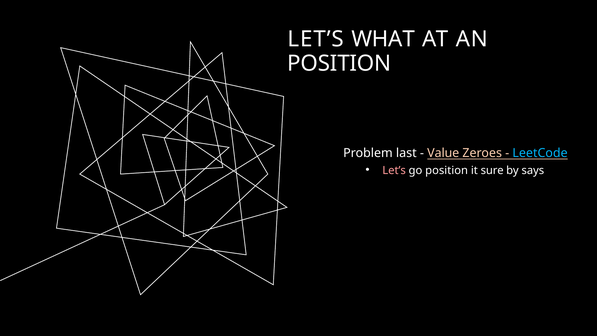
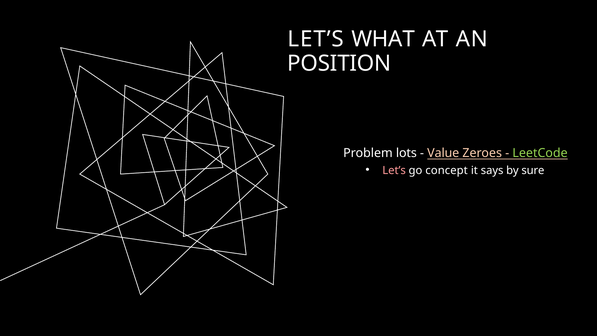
last: last -> lots
LeetCode colour: light blue -> light green
go position: position -> concept
sure: sure -> says
says: says -> sure
